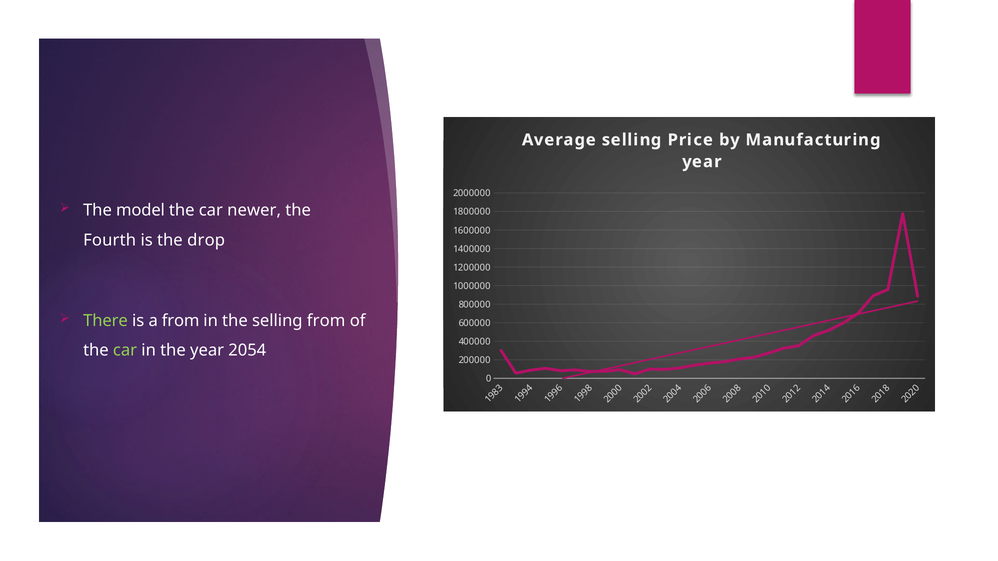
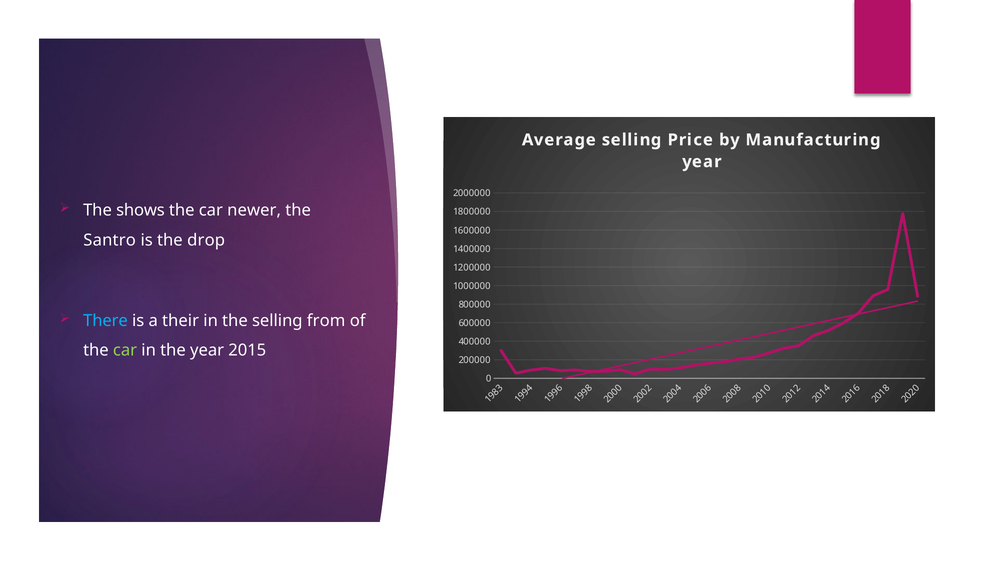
model: model -> shows
Fourth: Fourth -> Santro
There colour: light green -> light blue
a from: from -> their
2054: 2054 -> 2015
